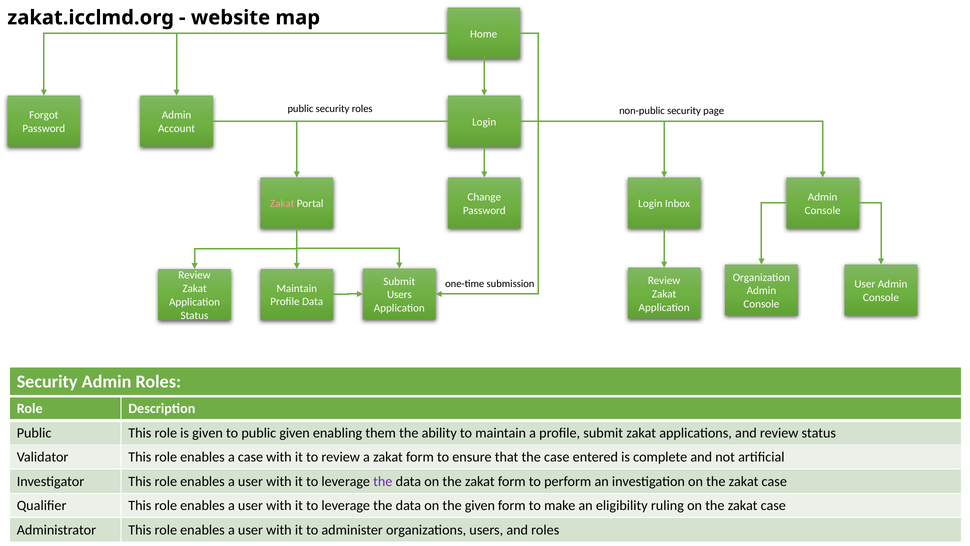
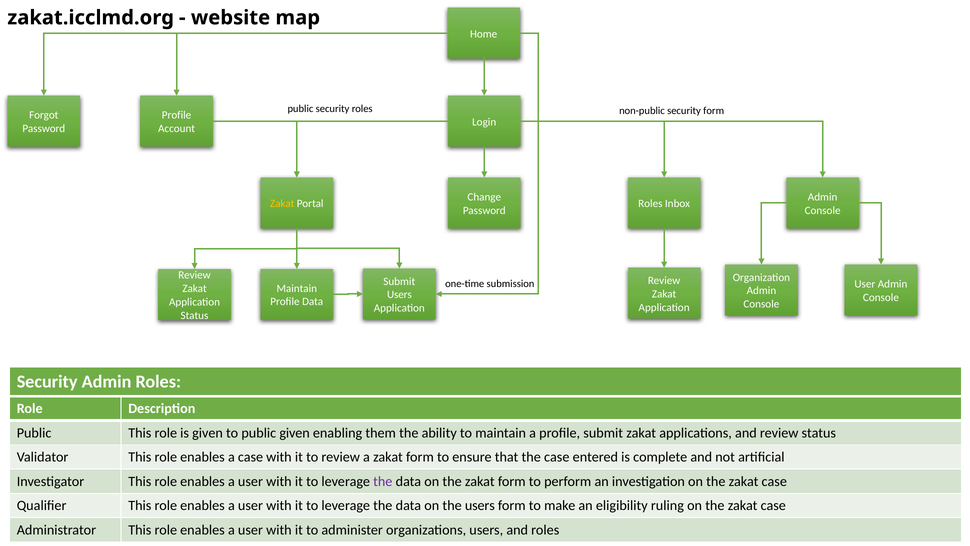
security page: page -> form
Admin at (177, 115): Admin -> Profile
Zakat at (282, 204) colour: pink -> yellow
Login at (650, 204): Login -> Roles
the given: given -> users
